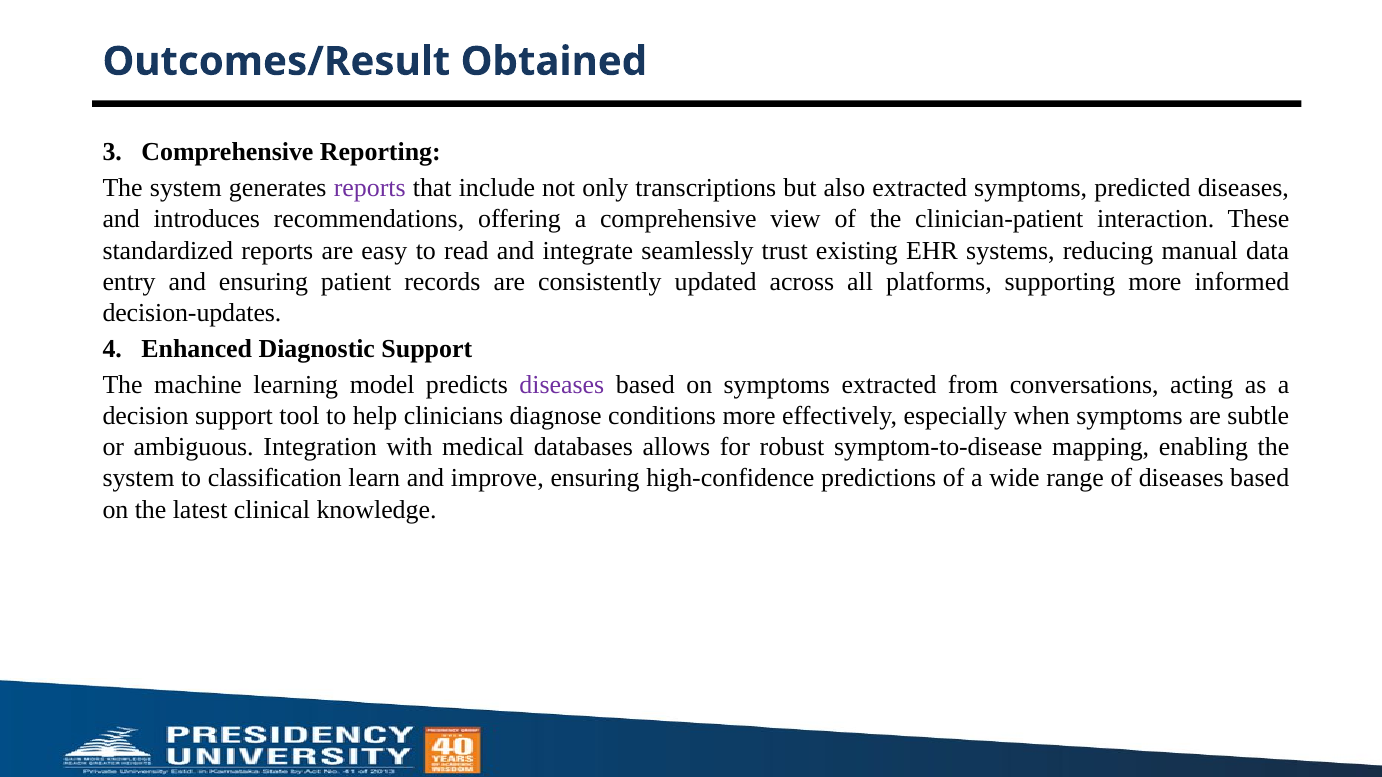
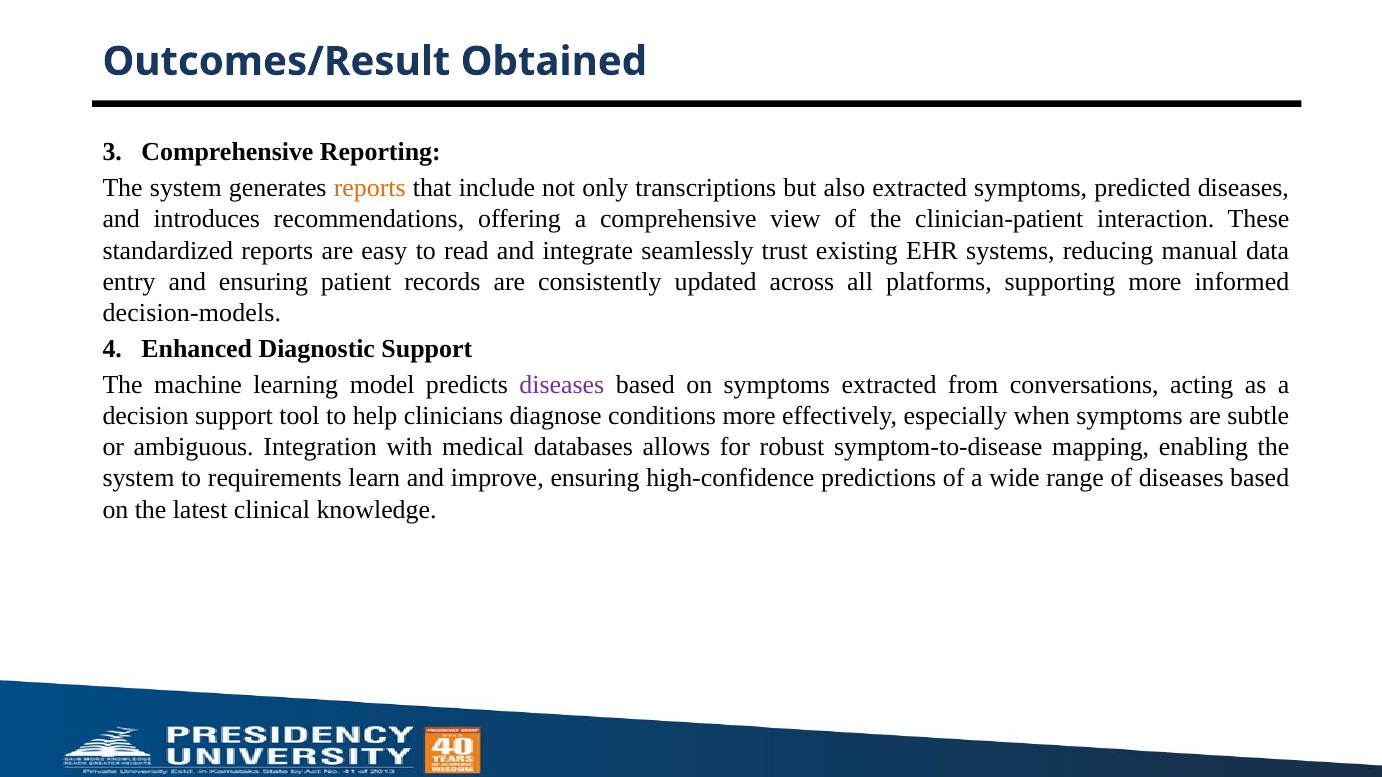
reports at (370, 188) colour: purple -> orange
decision-updates: decision-updates -> decision-models
classification: classification -> requirements
